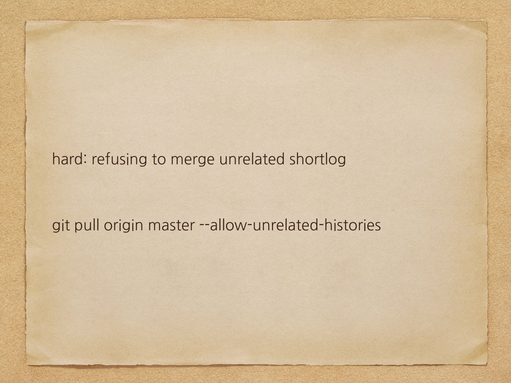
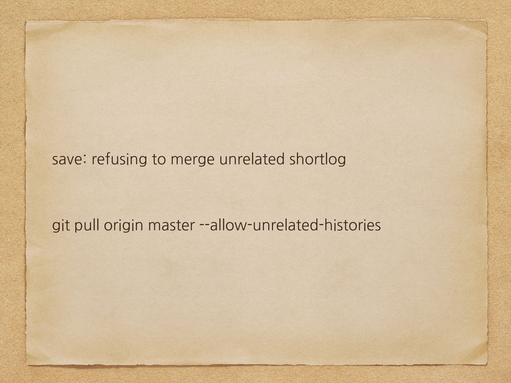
hard: hard -> save
